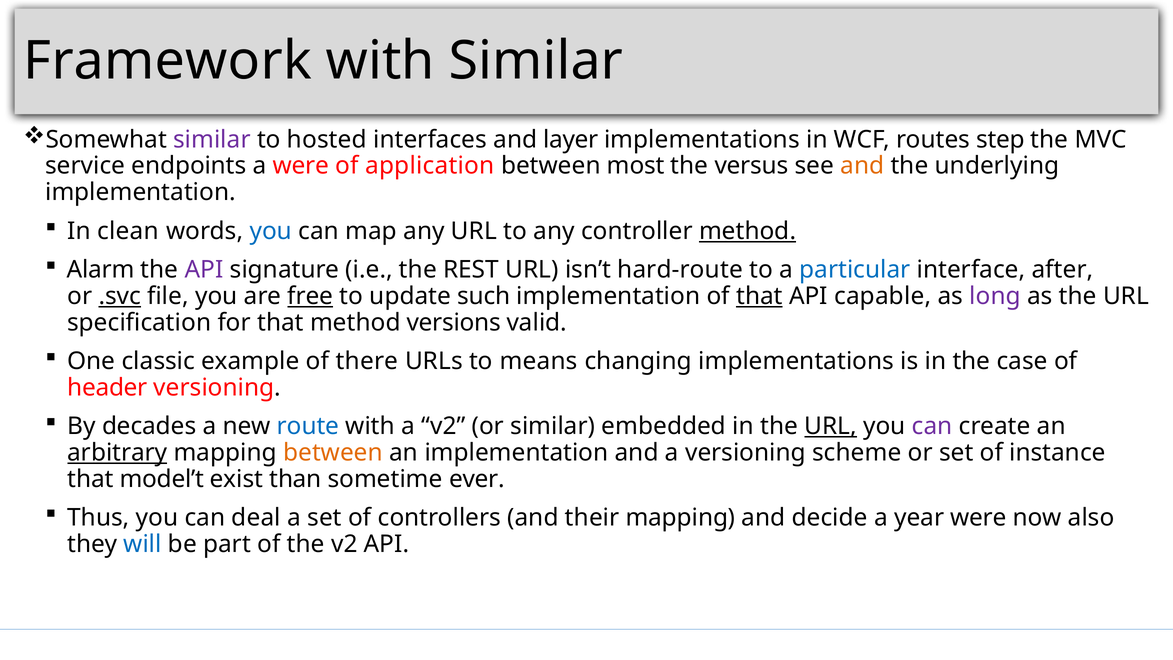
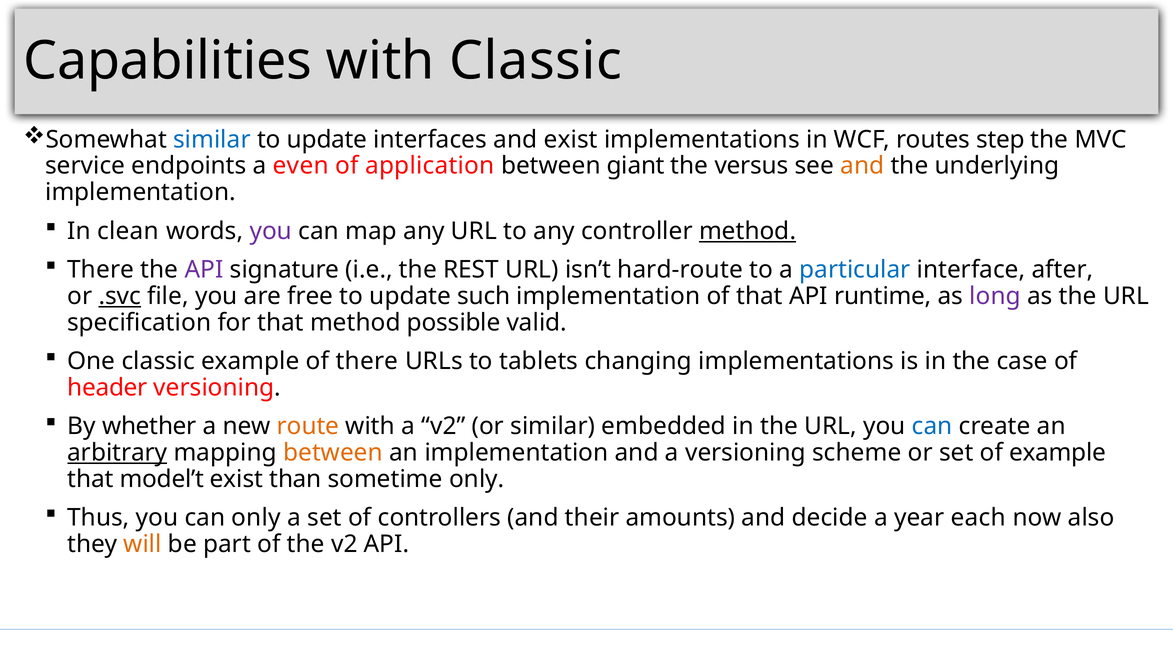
Framework: Framework -> Capabilities
with Similar: Similar -> Classic
similar at (212, 139) colour: purple -> blue
hosted at (327, 139): hosted -> update
and layer: layer -> exist
a were: were -> even
most: most -> giant
you at (271, 231) colour: blue -> purple
Alarm at (101, 270): Alarm -> There
free underline: present -> none
that at (759, 296) underline: present -> none
capable: capable -> runtime
versions: versions -> possible
means: means -> tablets
decades: decades -> whether
route colour: blue -> orange
URL at (831, 426) underline: present -> none
can at (932, 426) colour: purple -> blue
of instance: instance -> example
sometime ever: ever -> only
can deal: deal -> only
their mapping: mapping -> amounts
year were: were -> each
will colour: blue -> orange
